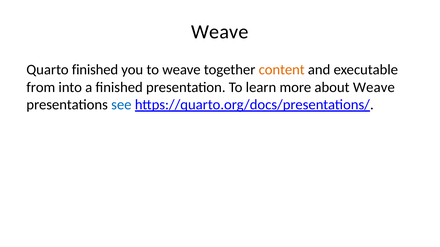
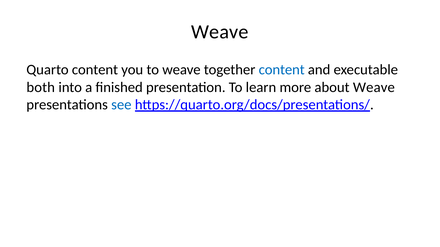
Quarto finished: finished -> content
content at (282, 70) colour: orange -> blue
from: from -> both
